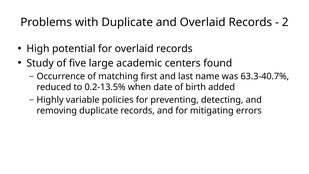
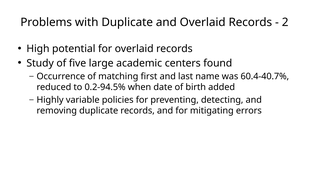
63.3-40.7%: 63.3-40.7% -> 60.4-40.7%
0.2-13.5%: 0.2-13.5% -> 0.2-94.5%
